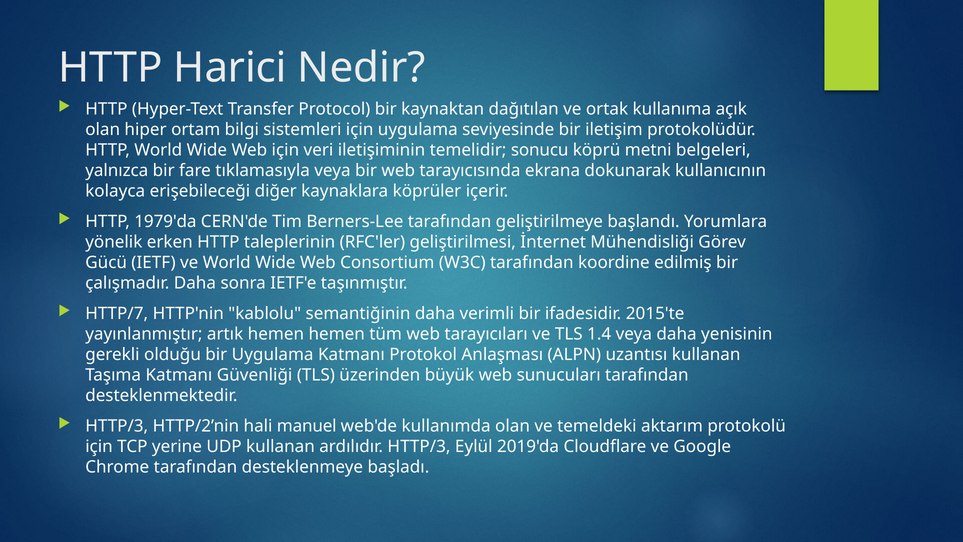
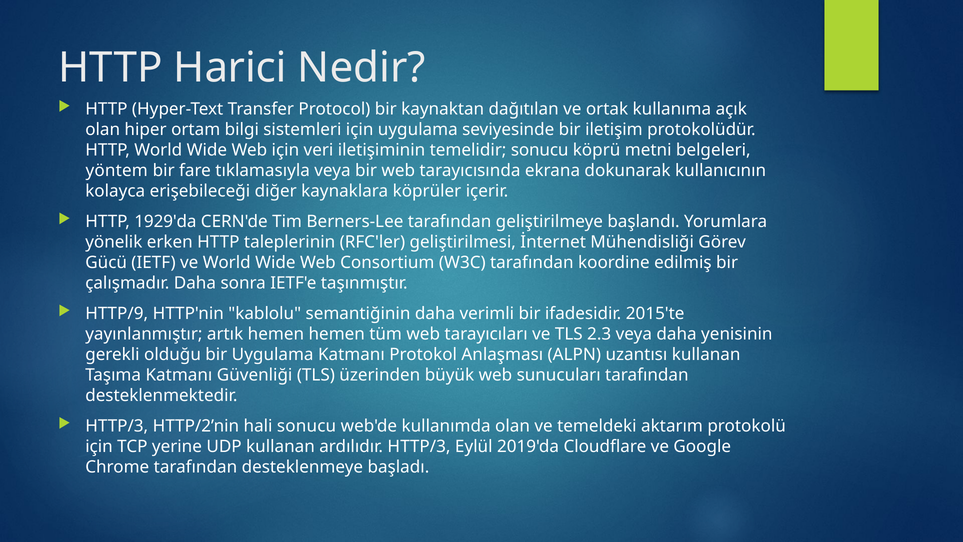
yalnızca: yalnızca -> yöntem
1979'da: 1979'da -> 1929'da
HTTP/7: HTTP/7 -> HTTP/9
1.4: 1.4 -> 2.3
hali manuel: manuel -> sonucu
